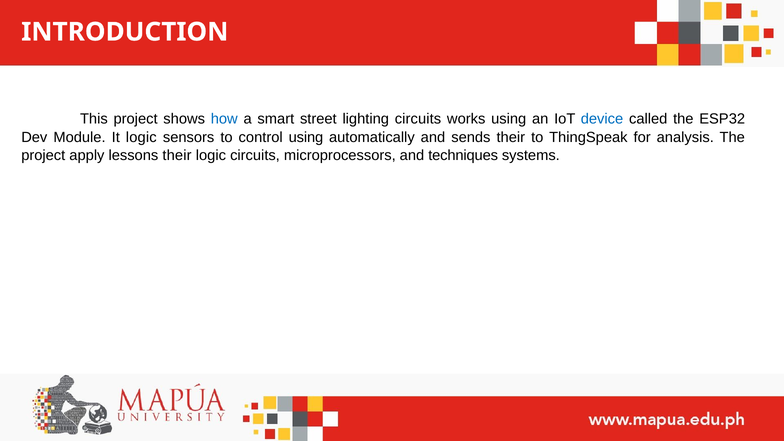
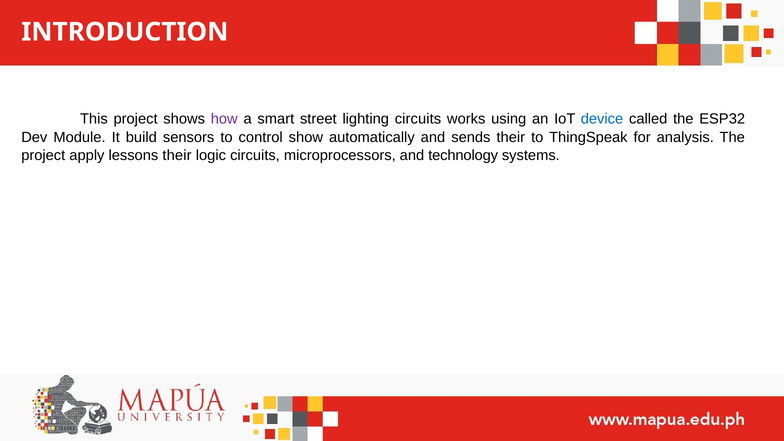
how colour: blue -> purple
It logic: logic -> build
control using: using -> show
techniques: techniques -> technology
